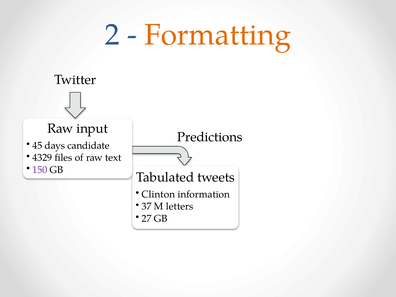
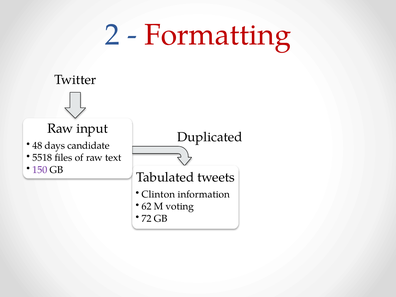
Formatting colour: orange -> red
Predictions: Predictions -> Duplicated
45: 45 -> 48
4329: 4329 -> 5518
37: 37 -> 62
letters: letters -> voting
27: 27 -> 72
